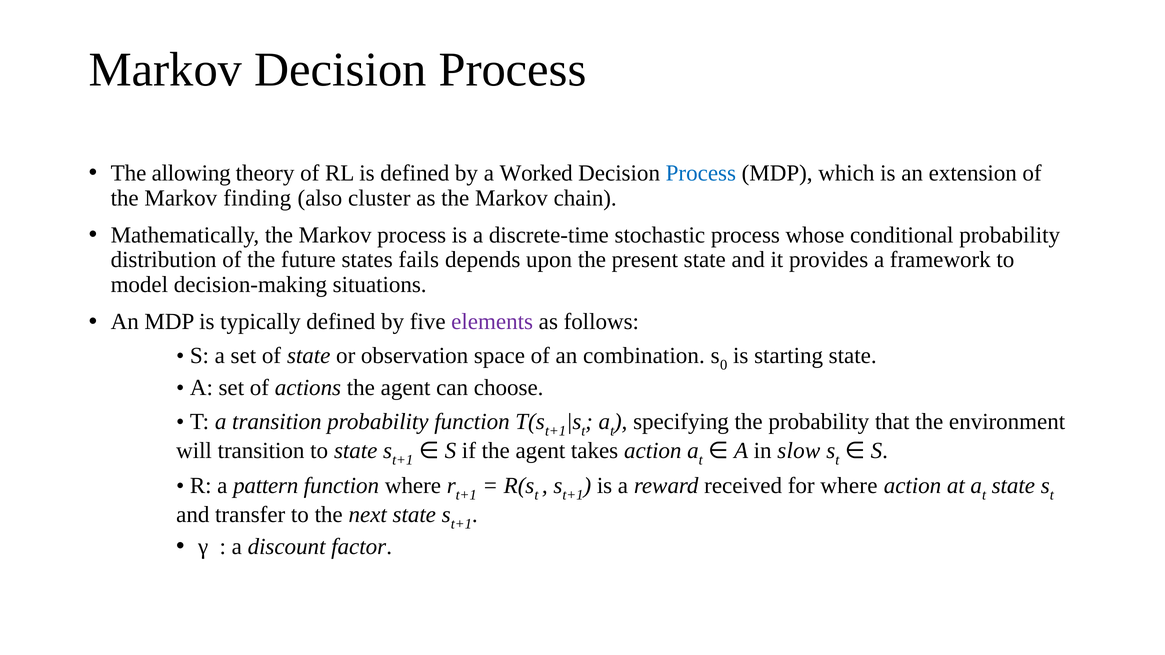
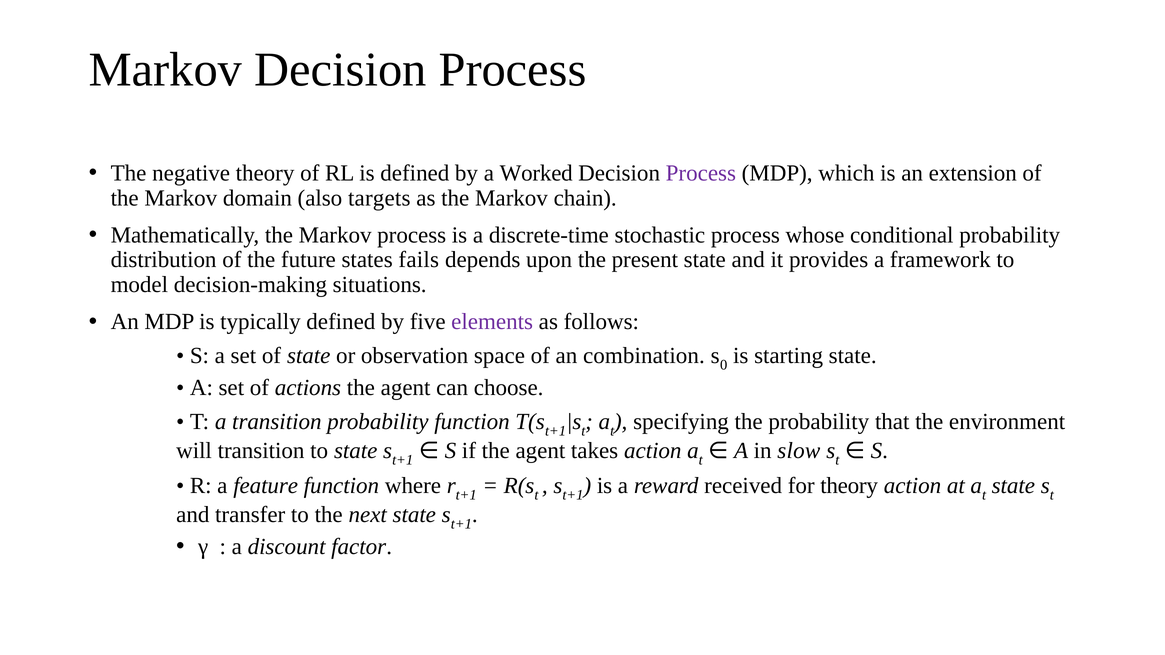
allowing: allowing -> negative
Process at (701, 173) colour: blue -> purple
finding: finding -> domain
cluster: cluster -> targets
pattern: pattern -> feature
for where: where -> theory
